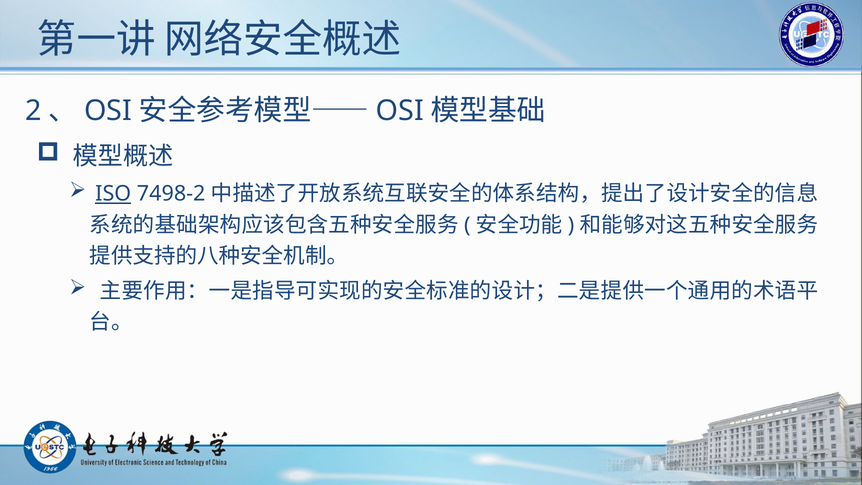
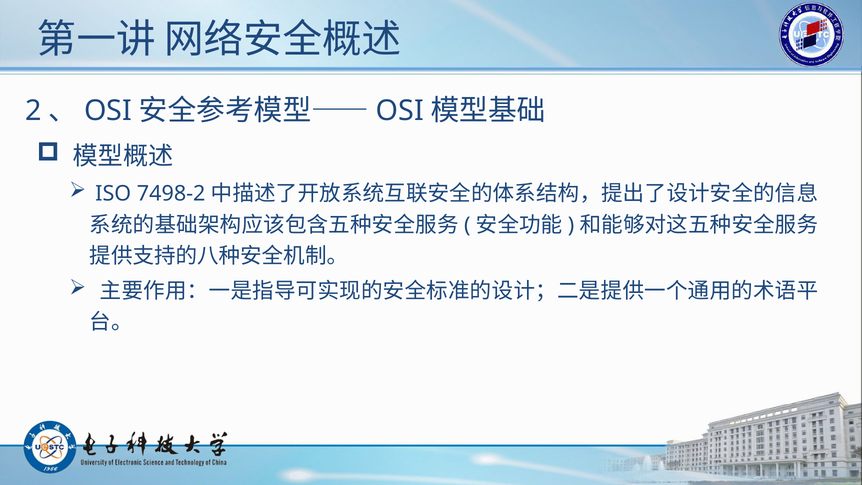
ISO underline: present -> none
